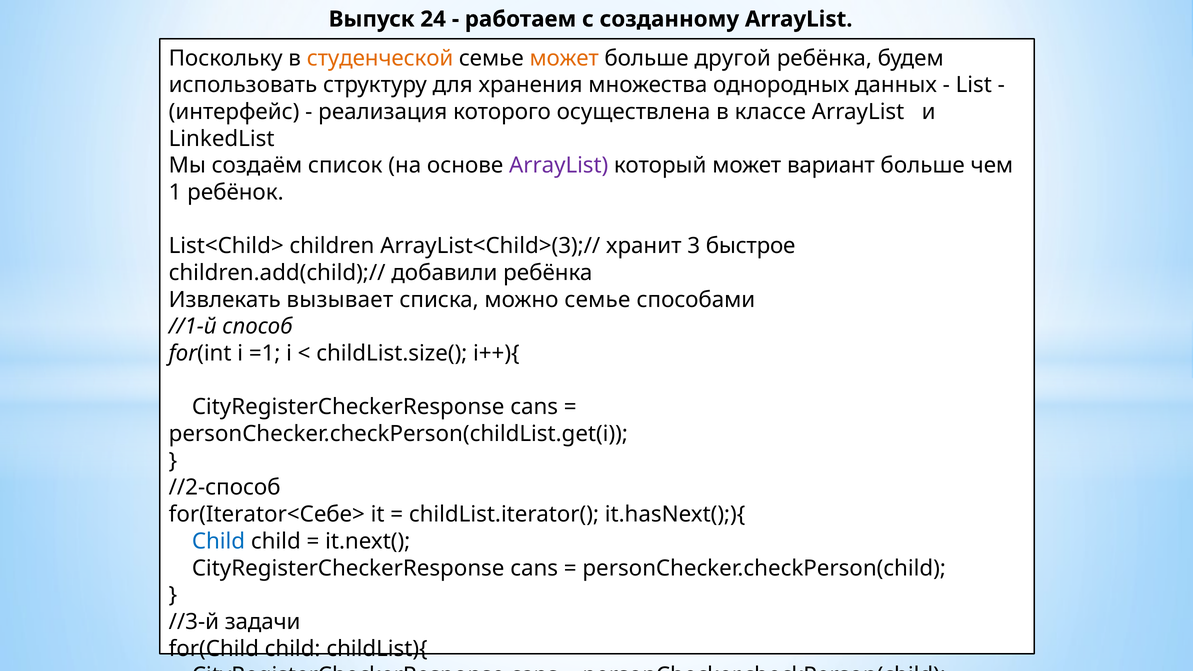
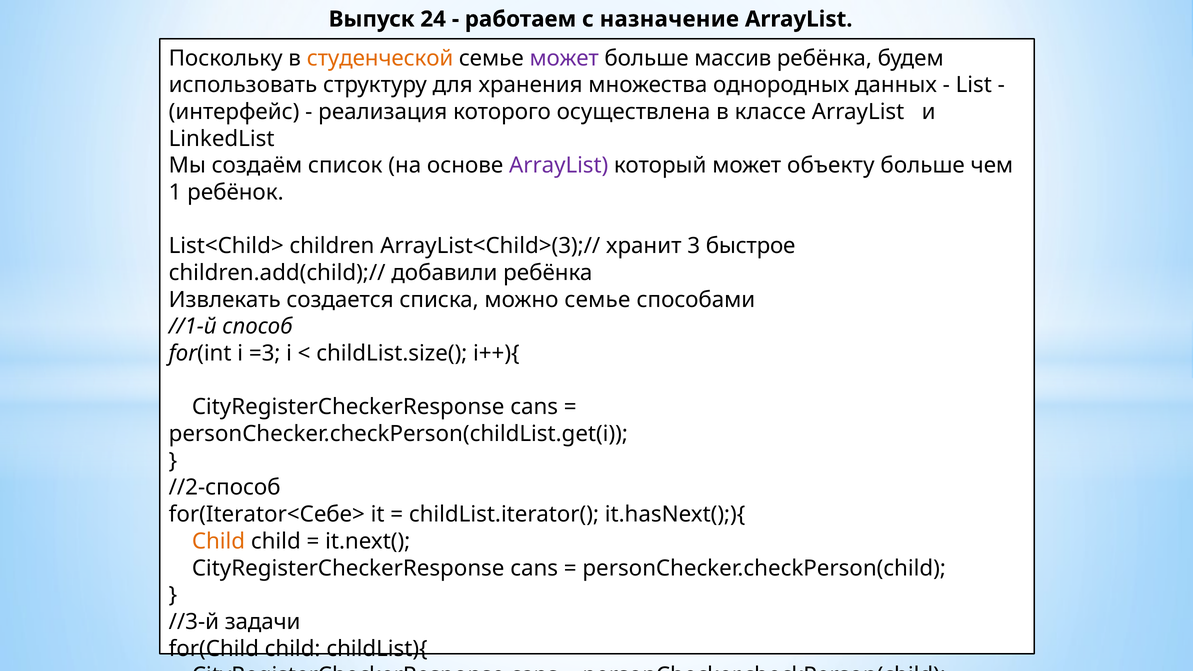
созданному: созданному -> назначение
может at (564, 58) colour: orange -> purple
другой: другой -> массив
вариант: вариант -> объекту
вызывает: вызывает -> создается
=1: =1 -> =3
Child at (219, 541) colour: blue -> orange
